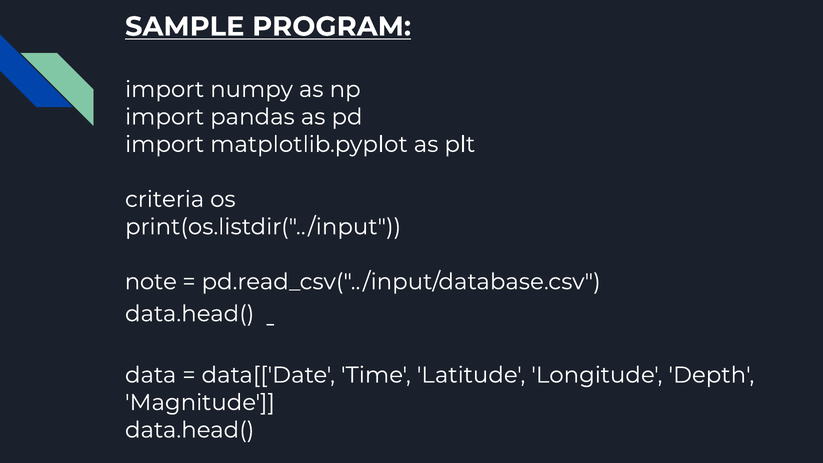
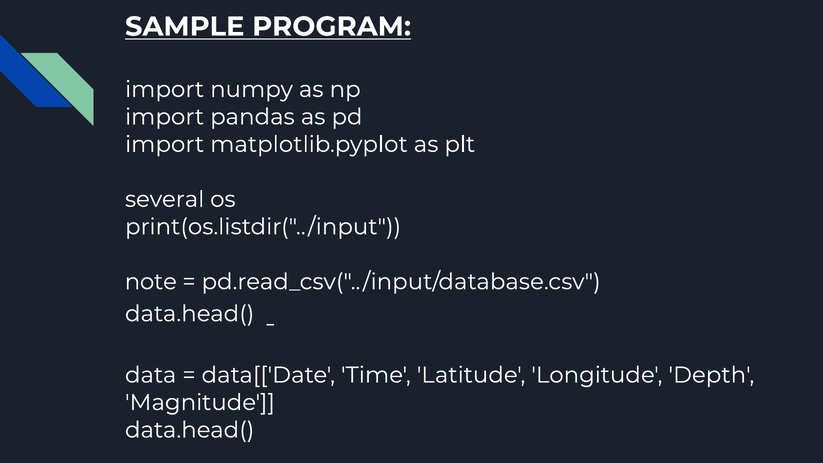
criteria: criteria -> several
